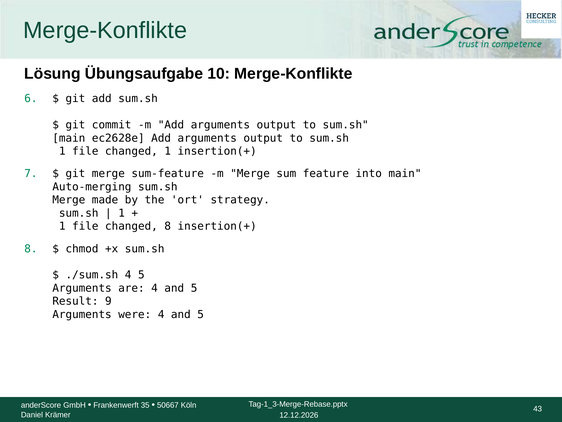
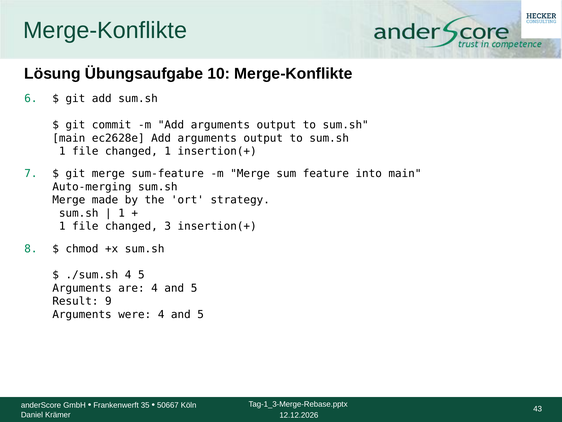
changed 8: 8 -> 3
